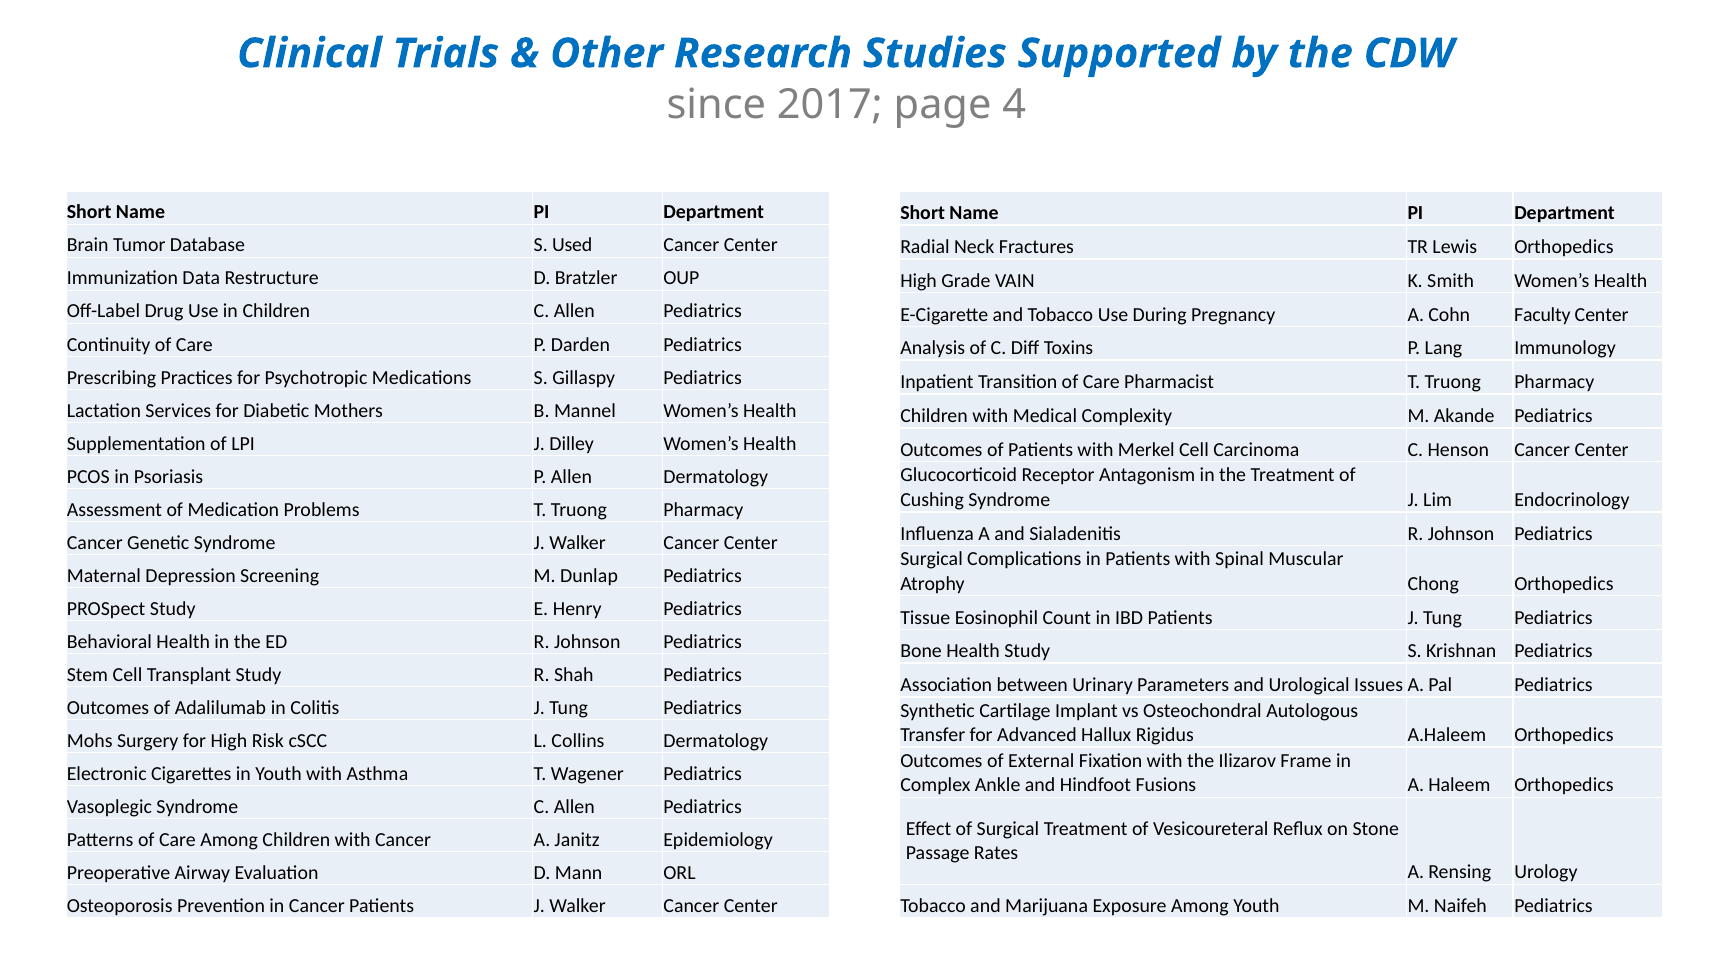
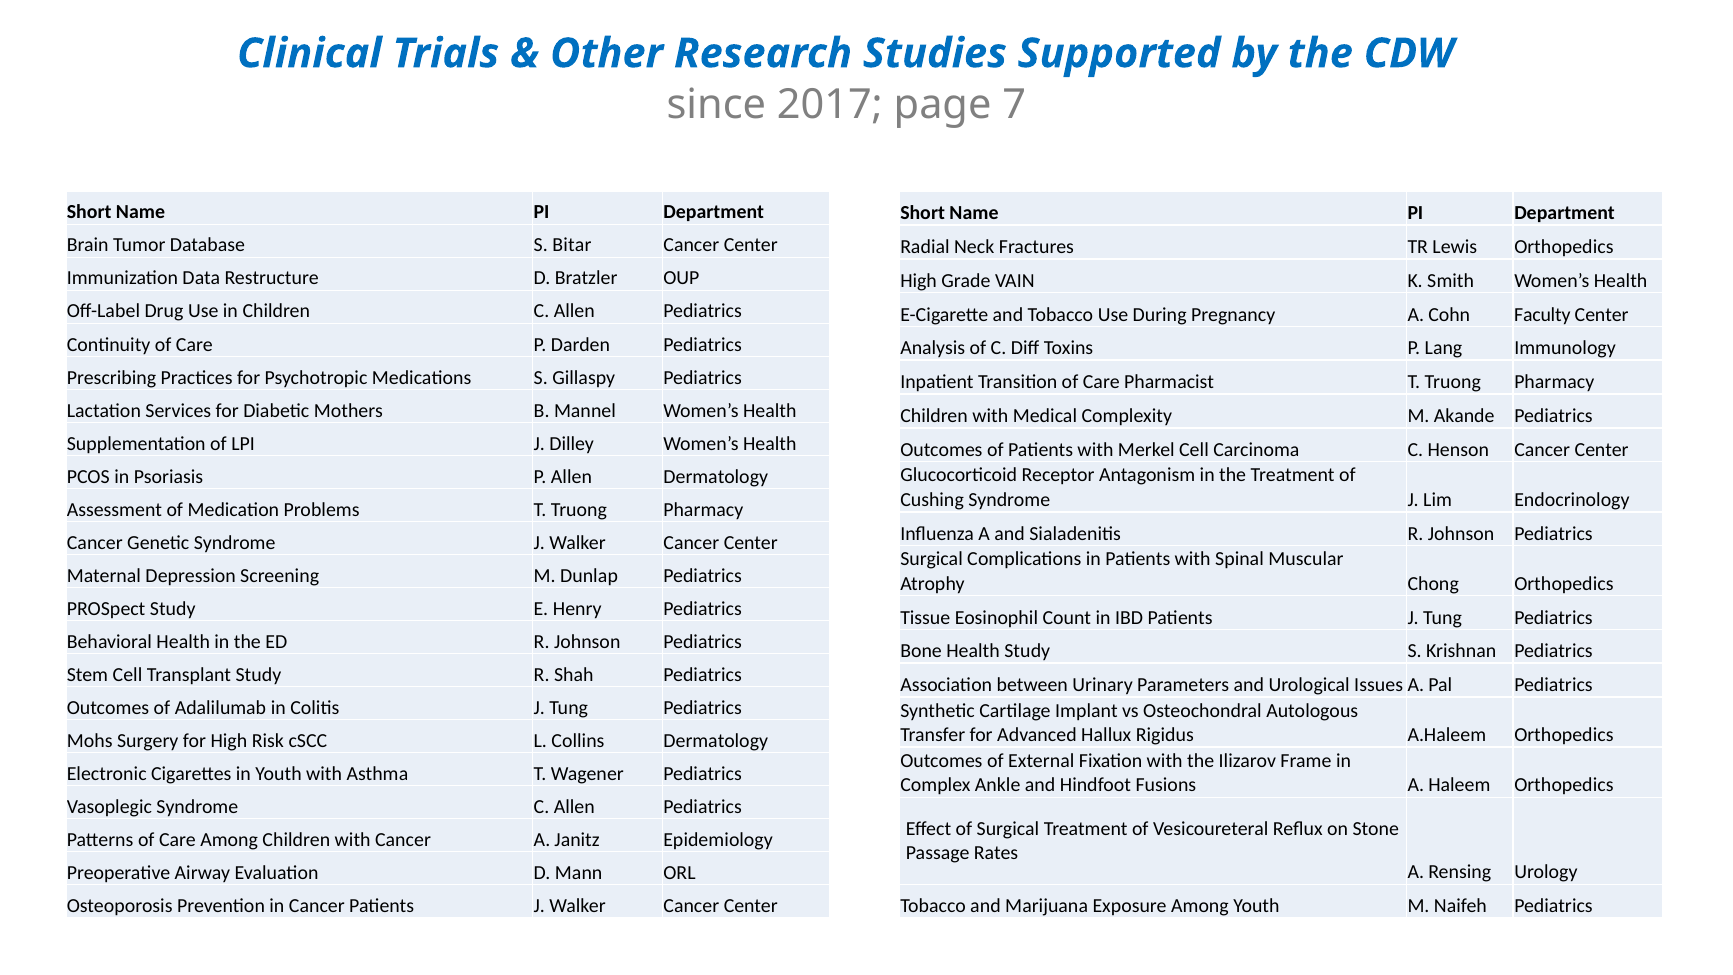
4: 4 -> 7
Used: Used -> Bitar
